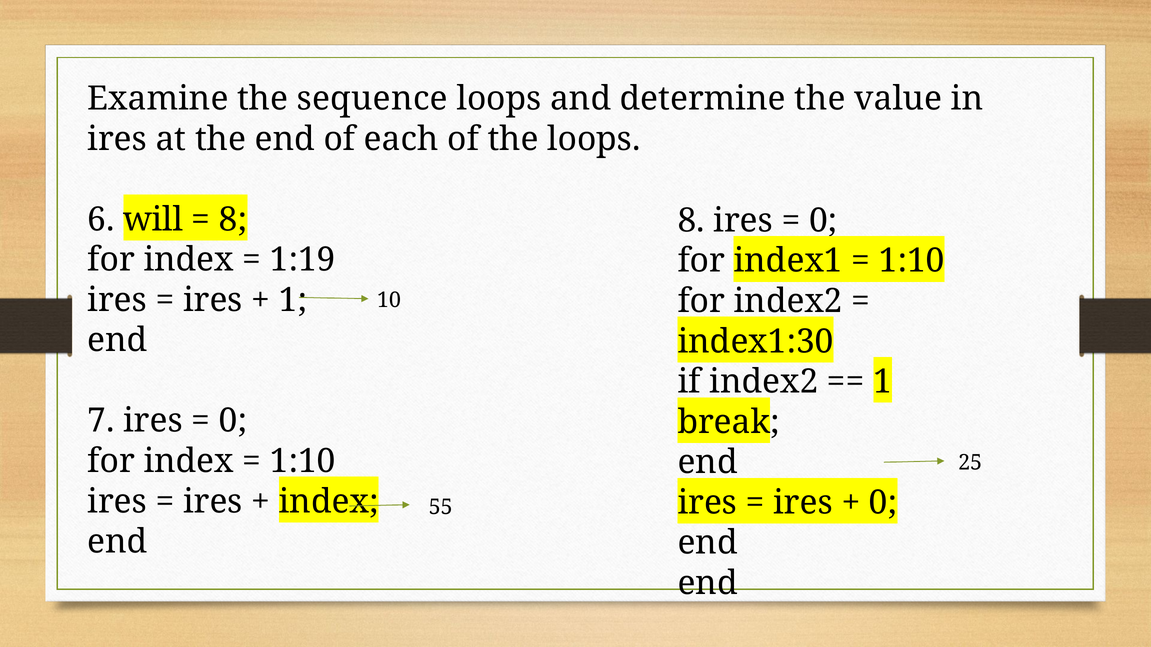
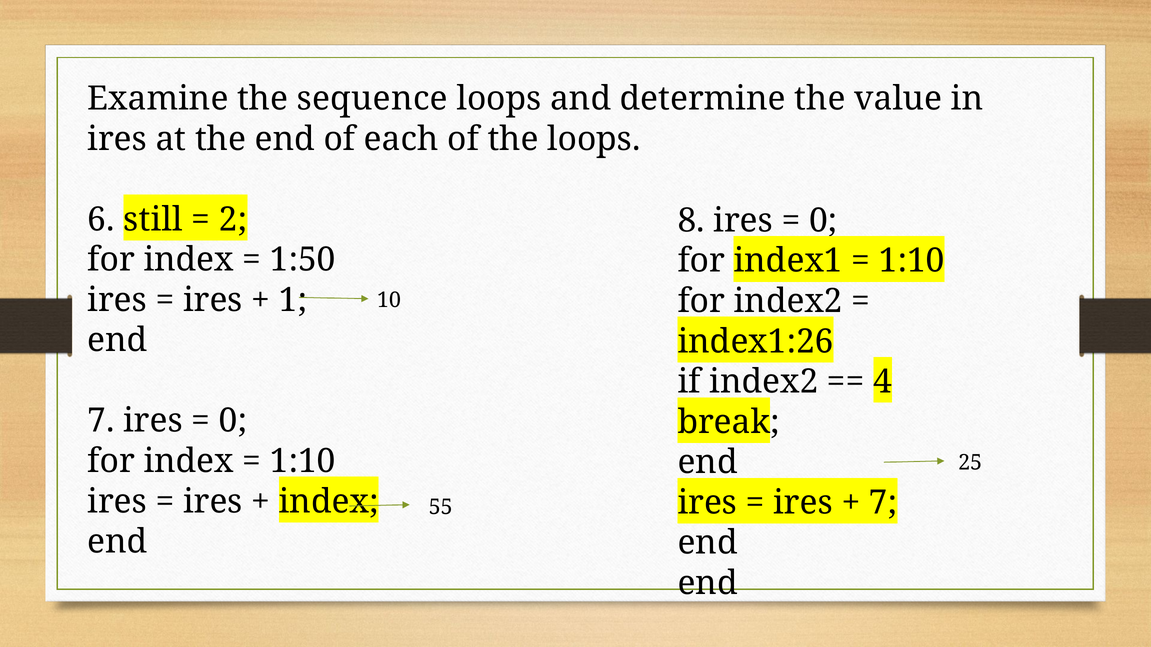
will: will -> still
8 at (233, 220): 8 -> 2
1:19: 1:19 -> 1:50
index1:30: index1:30 -> index1:26
1 at (883, 382): 1 -> 4
0 at (883, 503): 0 -> 7
